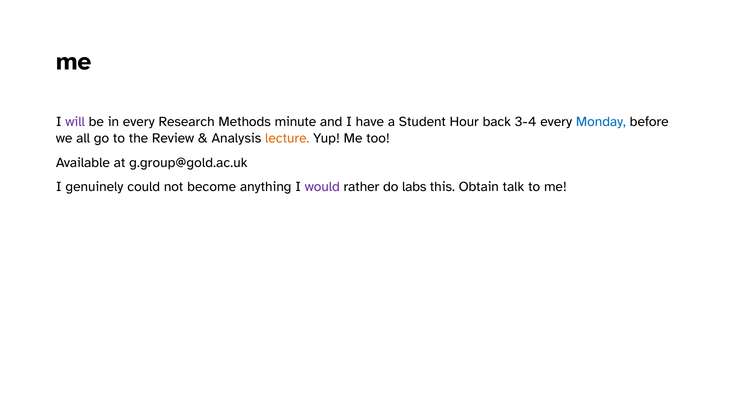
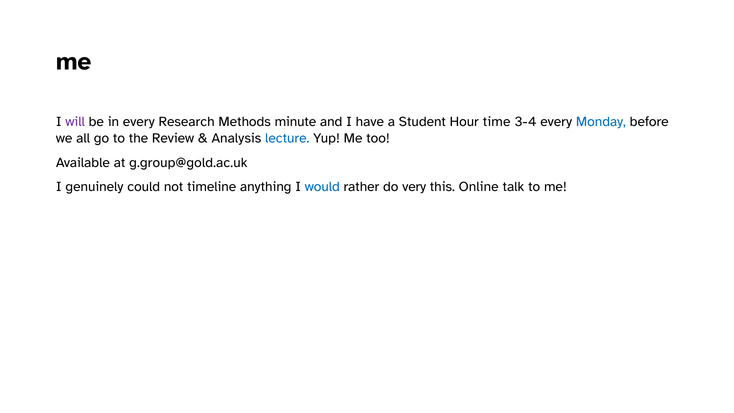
back: back -> time
lecture colour: orange -> blue
become: become -> timeline
would colour: purple -> blue
labs: labs -> very
Obtain: Obtain -> Online
